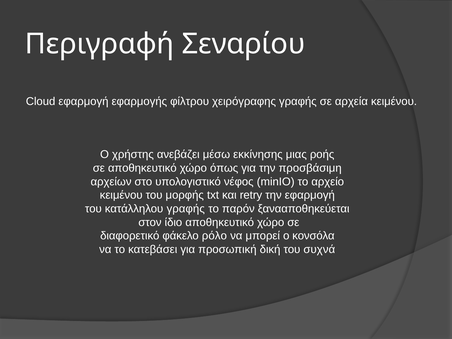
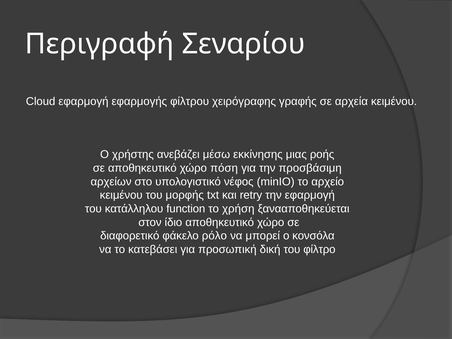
όπως: όπως -> πόση
κατάλληλου γραφής: γραφής -> function
παρόν: παρόν -> χρήση
συχνά: συχνά -> φίλτρο
